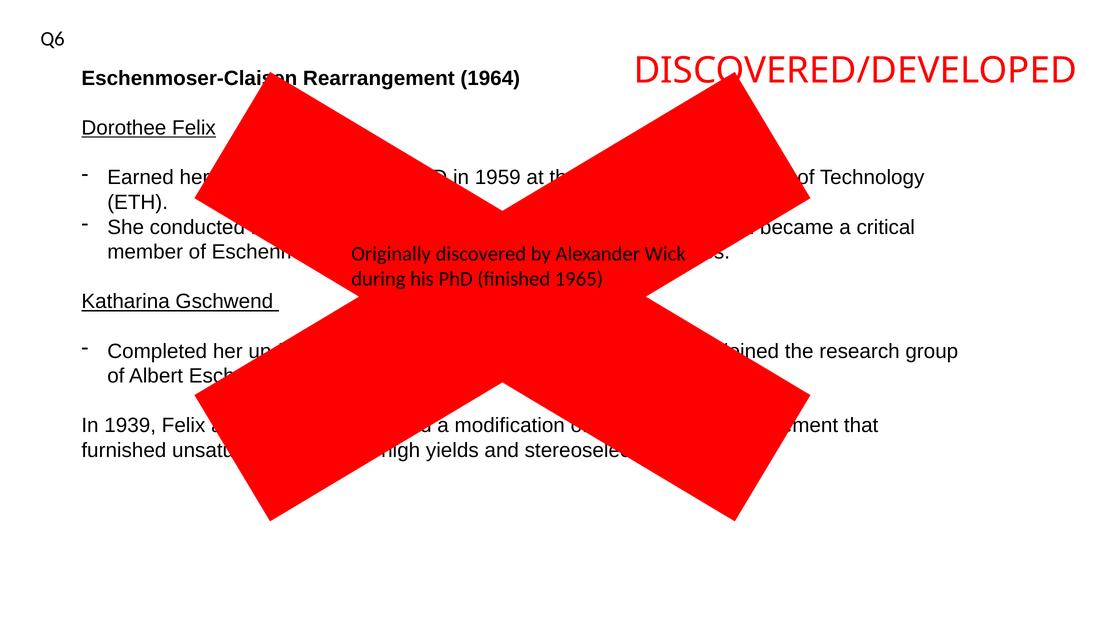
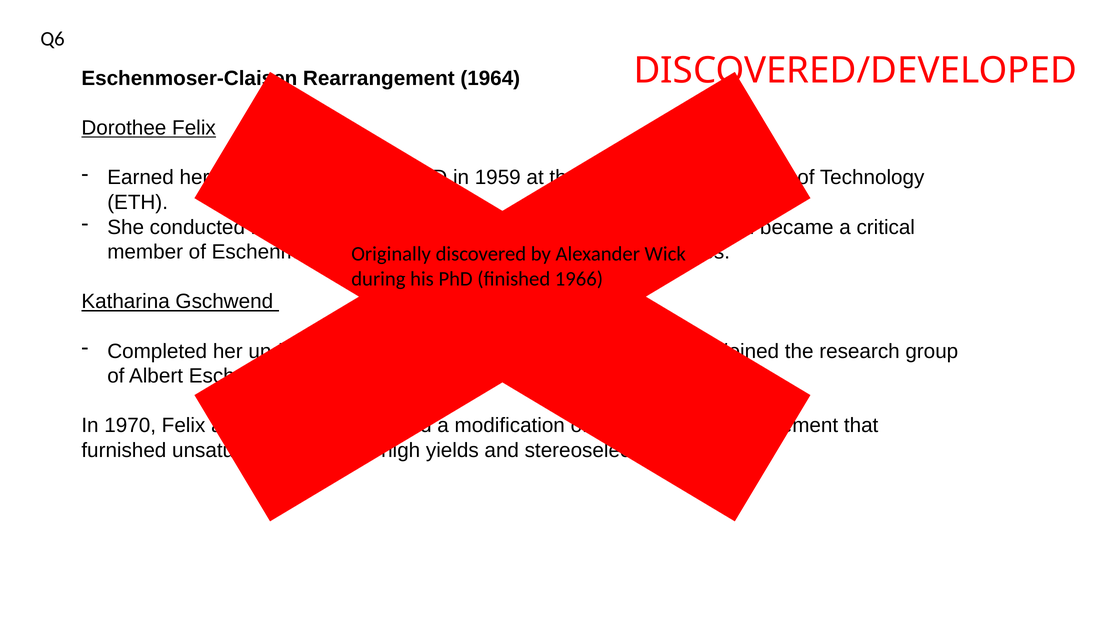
1965: 1965 -> 1966
1939: 1939 -> 1970
